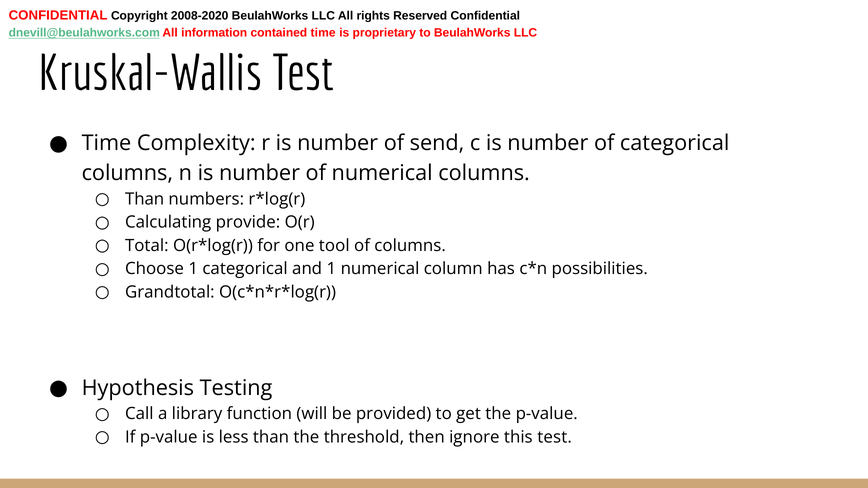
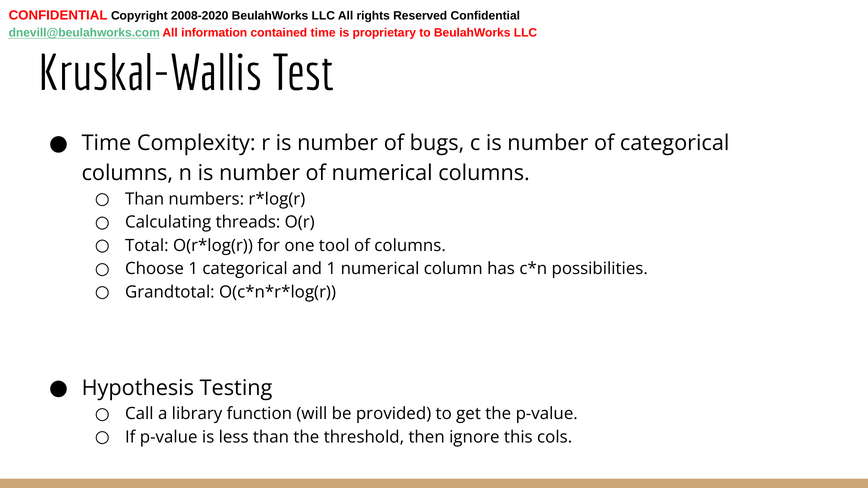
send: send -> bugs
provide: provide -> threads
this test: test -> cols
